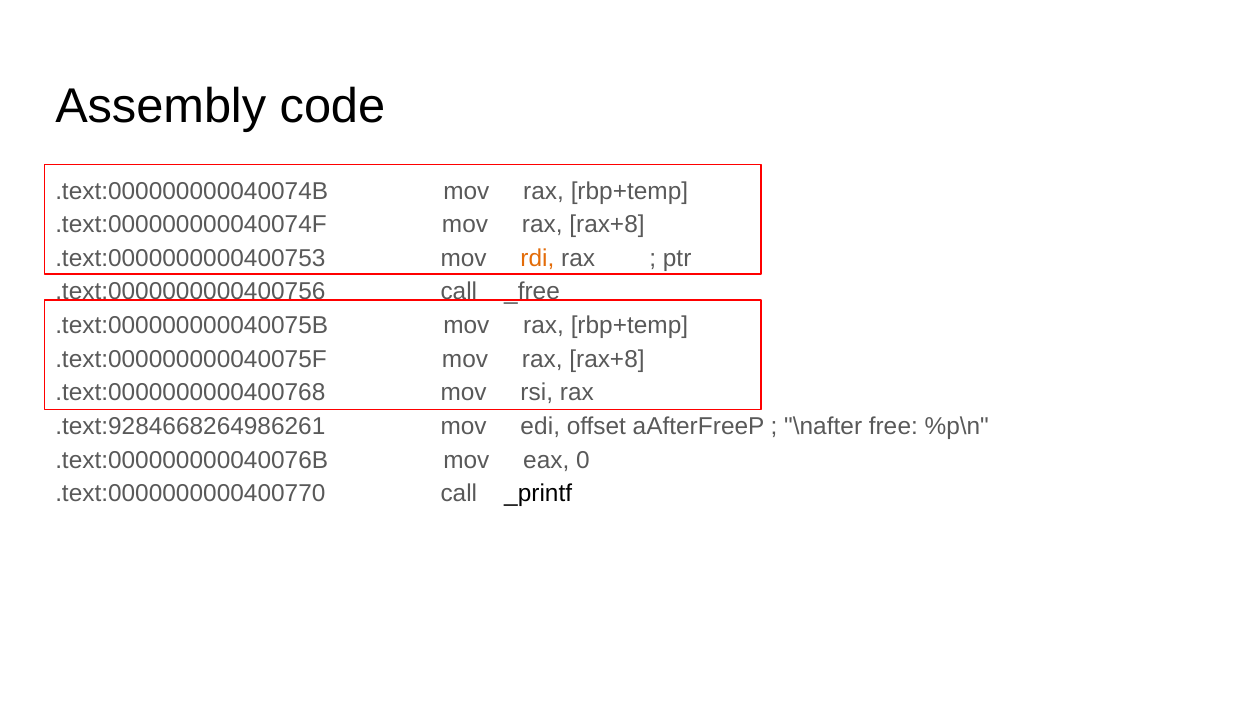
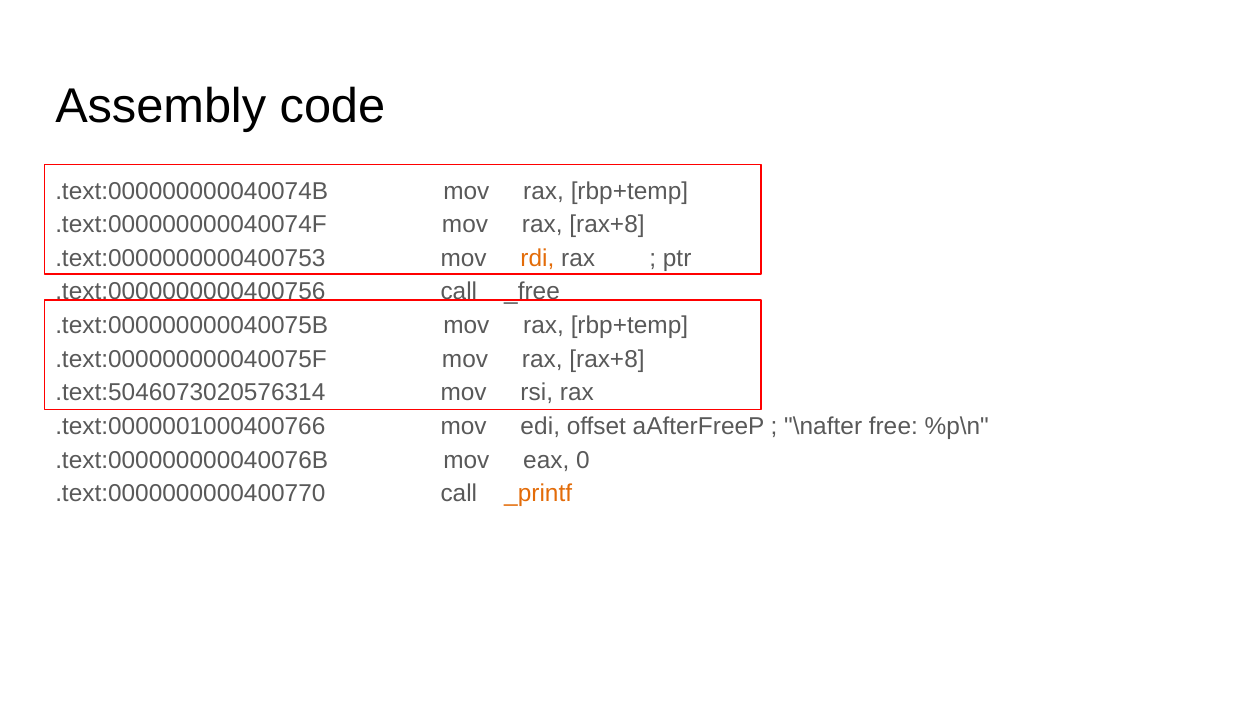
.text:0000000000400768: .text:0000000000400768 -> .text:5046073020576314
.text:9284668264986261: .text:9284668264986261 -> .text:0000001000400766
_printf colour: black -> orange
